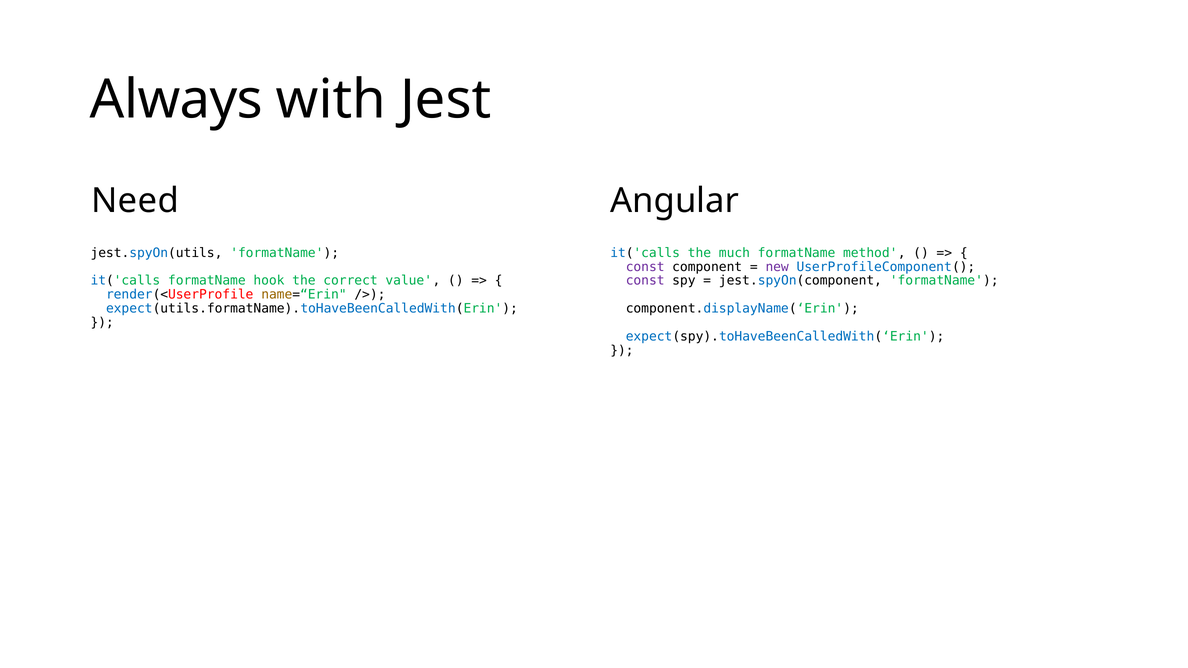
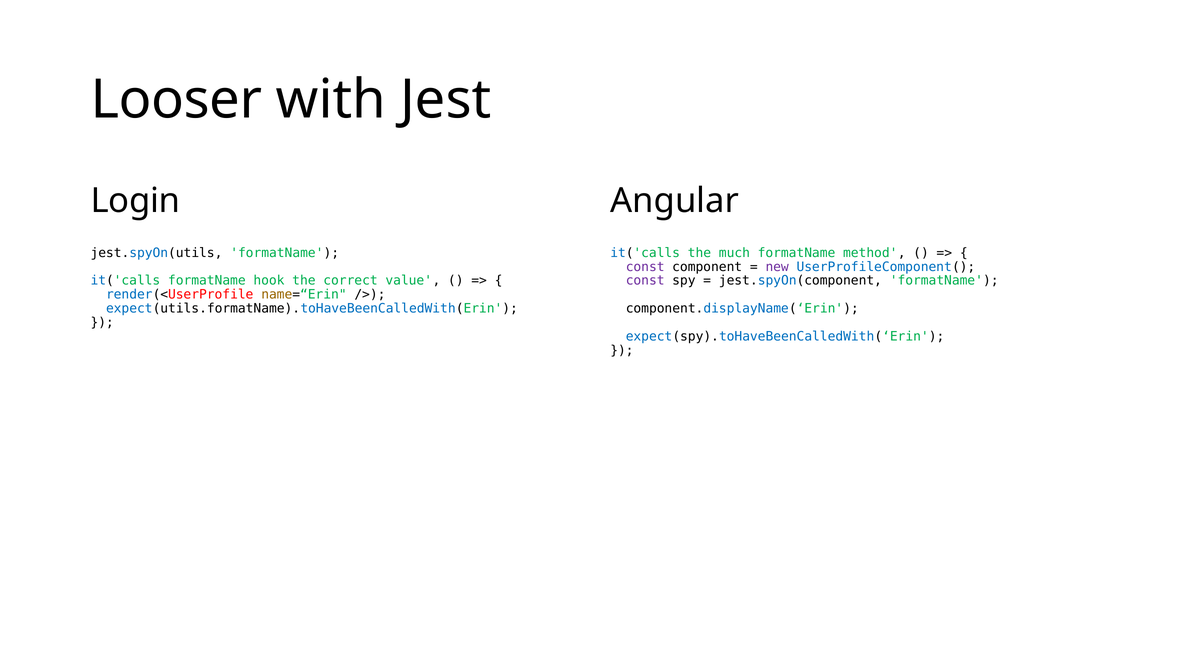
Always: Always -> Looser
Need: Need -> Login
